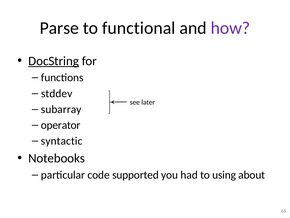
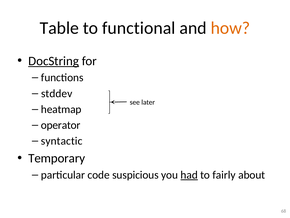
Parse: Parse -> Table
how colour: purple -> orange
subarray: subarray -> heatmap
Notebooks: Notebooks -> Temporary
supported: supported -> suspicious
had underline: none -> present
using: using -> fairly
